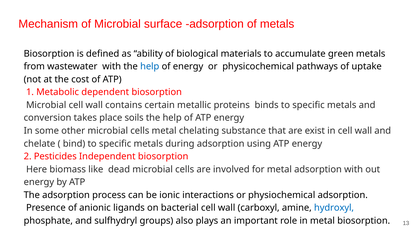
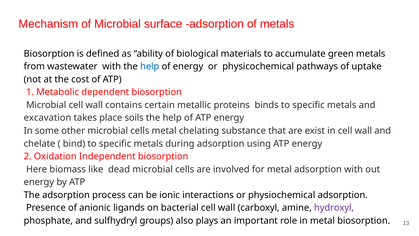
conversion: conversion -> excavation
Pesticides: Pesticides -> Oxidation
hydroxyl colour: blue -> purple
